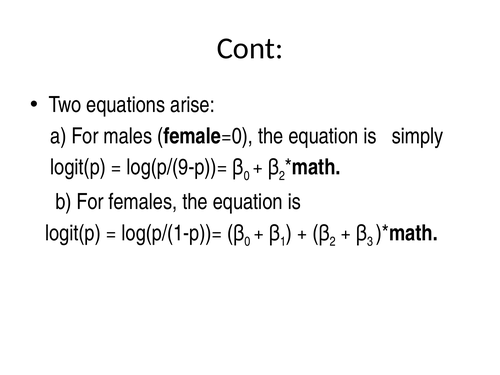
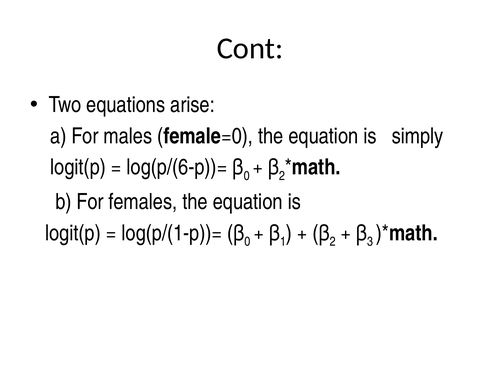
log(p/(9-p))=: log(p/(9-p))= -> log(p/(6-p))=
